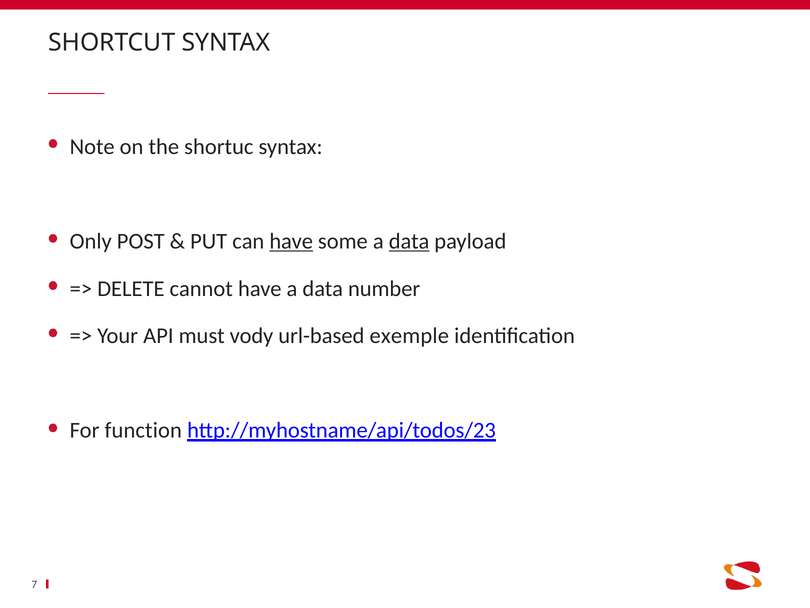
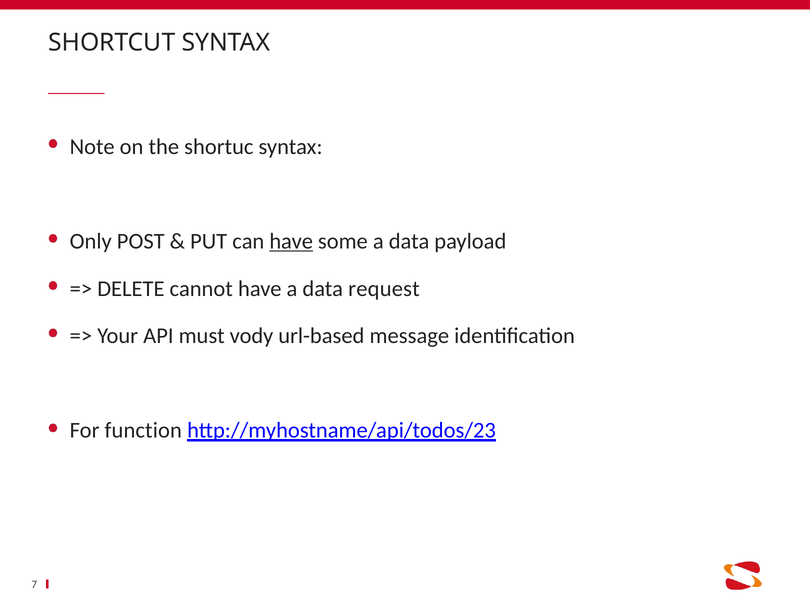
data at (409, 241) underline: present -> none
number: number -> request
exemple: exemple -> message
